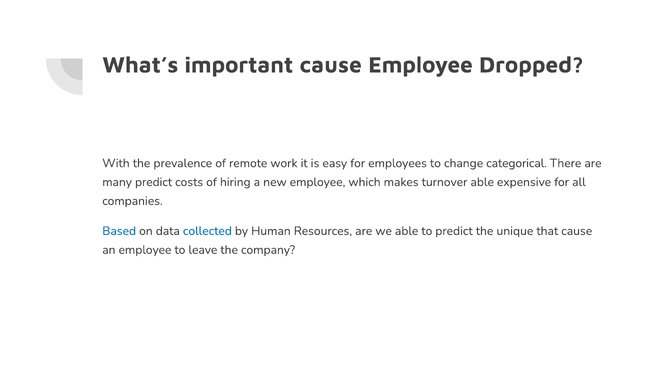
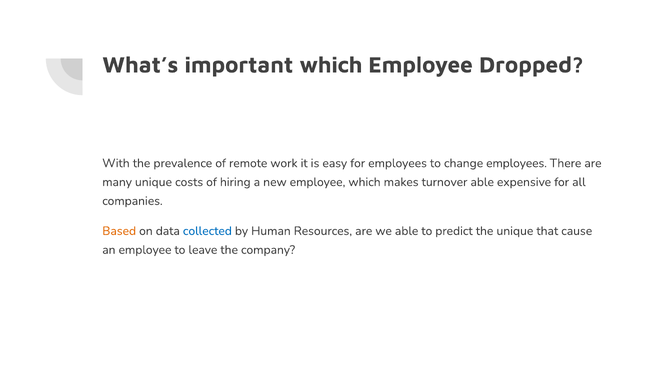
important cause: cause -> which
change categorical: categorical -> employees
many predict: predict -> unique
Based colour: blue -> orange
